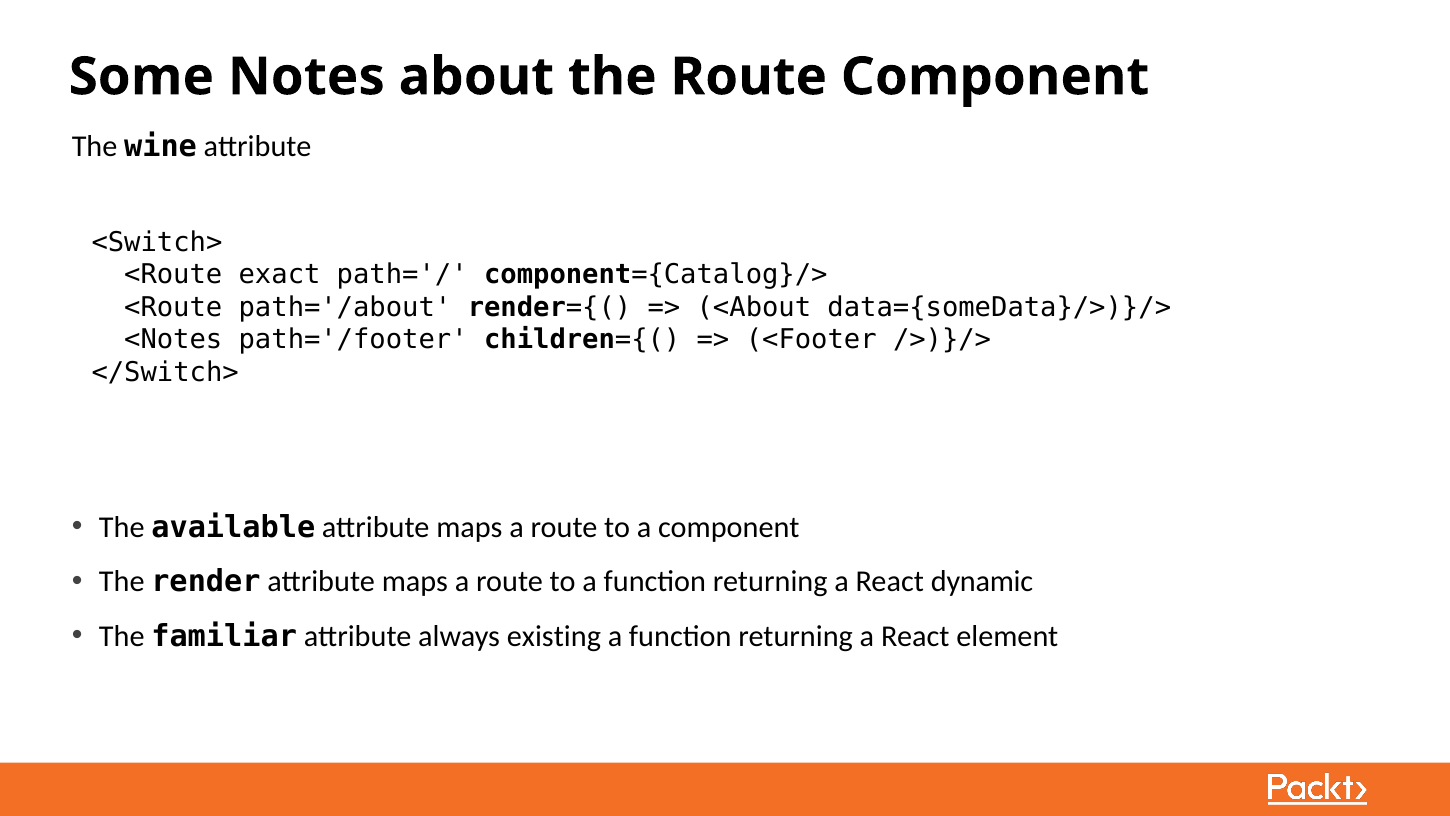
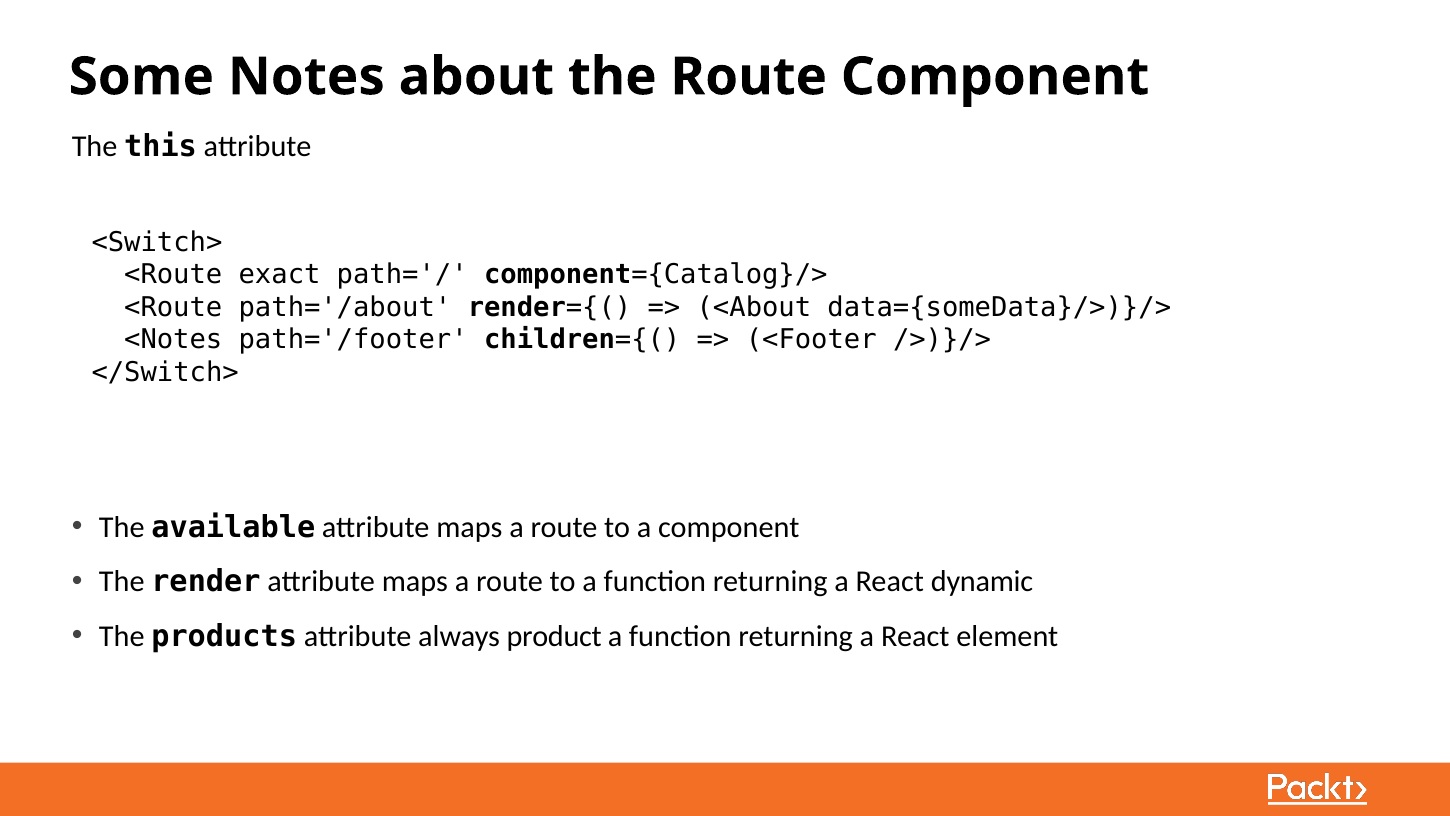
wine: wine -> this
familiar: familiar -> products
existing: existing -> product
